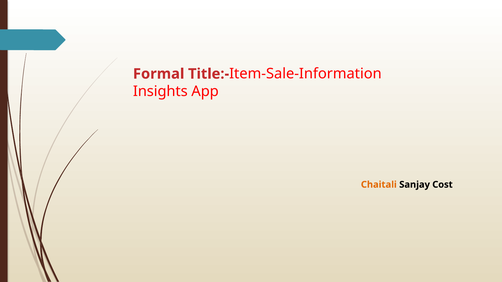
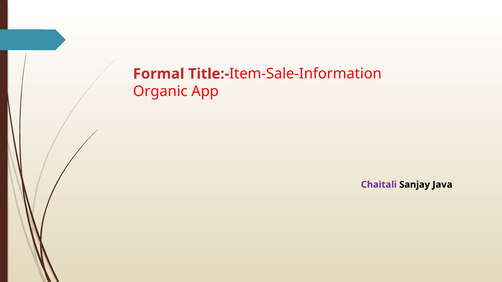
Insights: Insights -> Organic
Chaitali colour: orange -> purple
Cost: Cost -> Java
